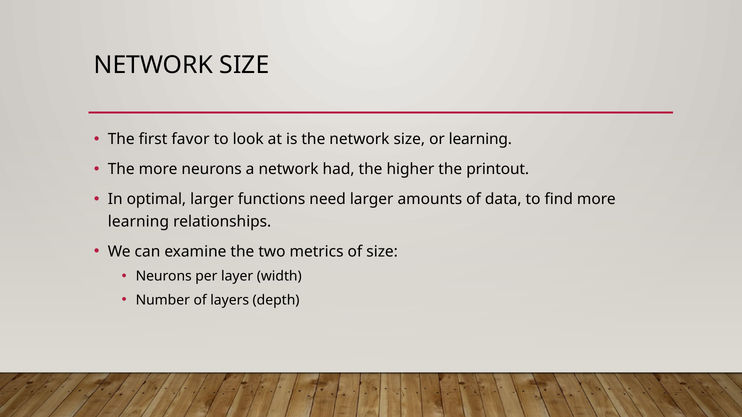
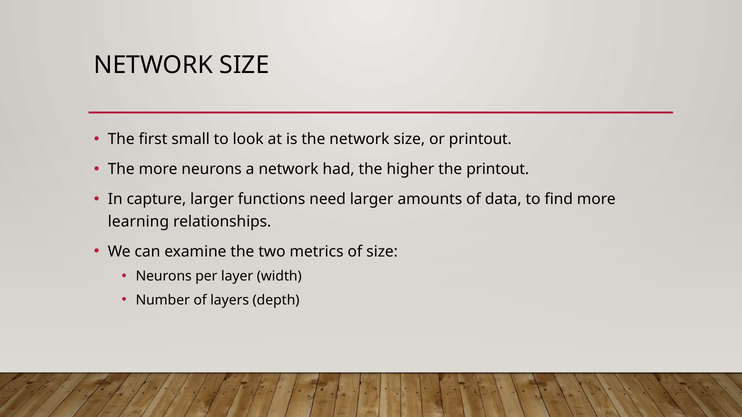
favor: favor -> small
or learning: learning -> printout
optimal: optimal -> capture
